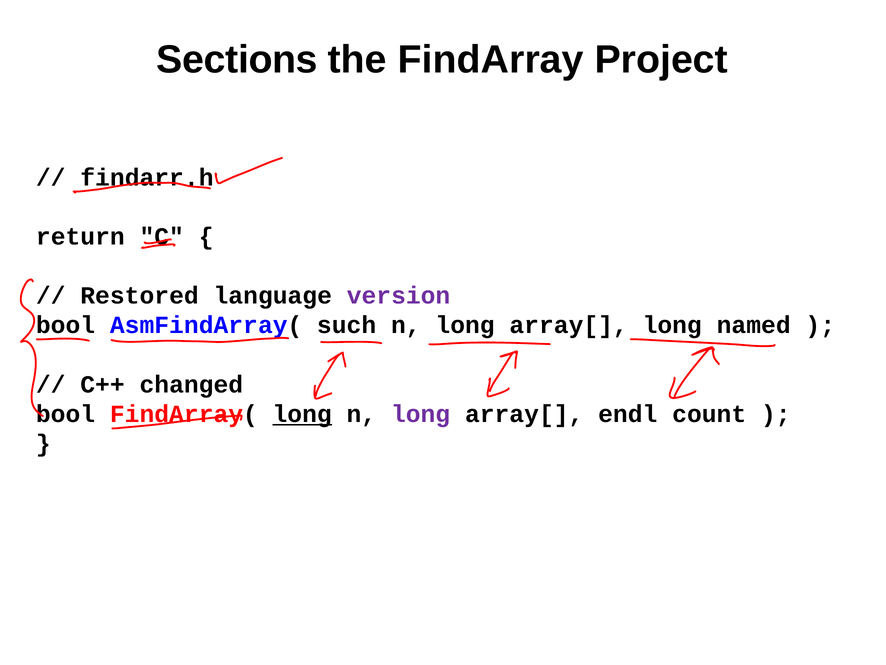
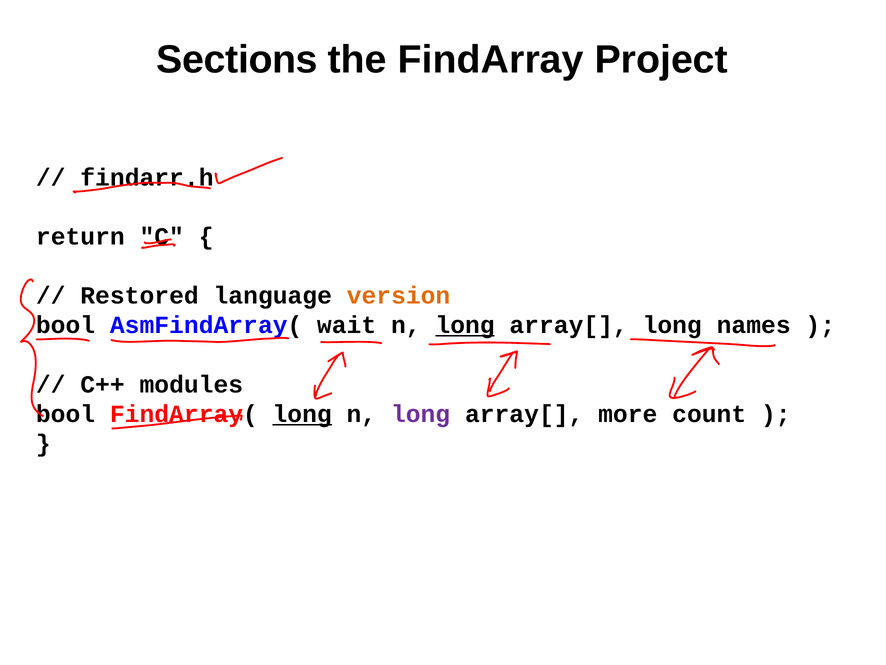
version colour: purple -> orange
such: such -> wait
long at (465, 325) underline: none -> present
named: named -> names
changed: changed -> modules
endl: endl -> more
